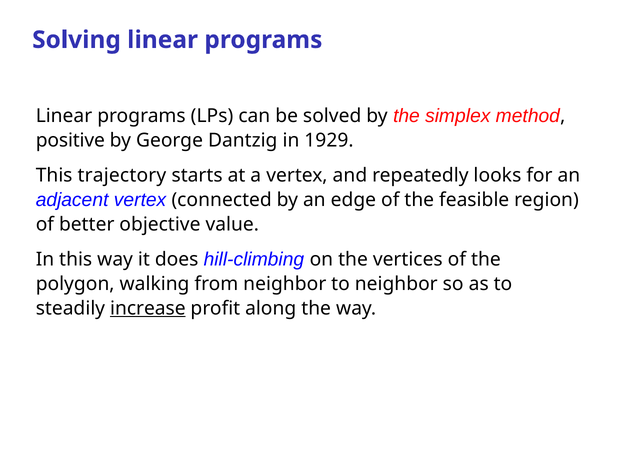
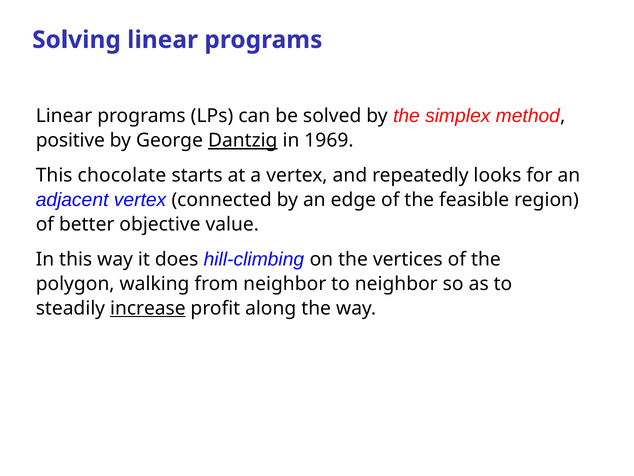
Dantzig underline: none -> present
1929: 1929 -> 1969
trajectory: trajectory -> chocolate
